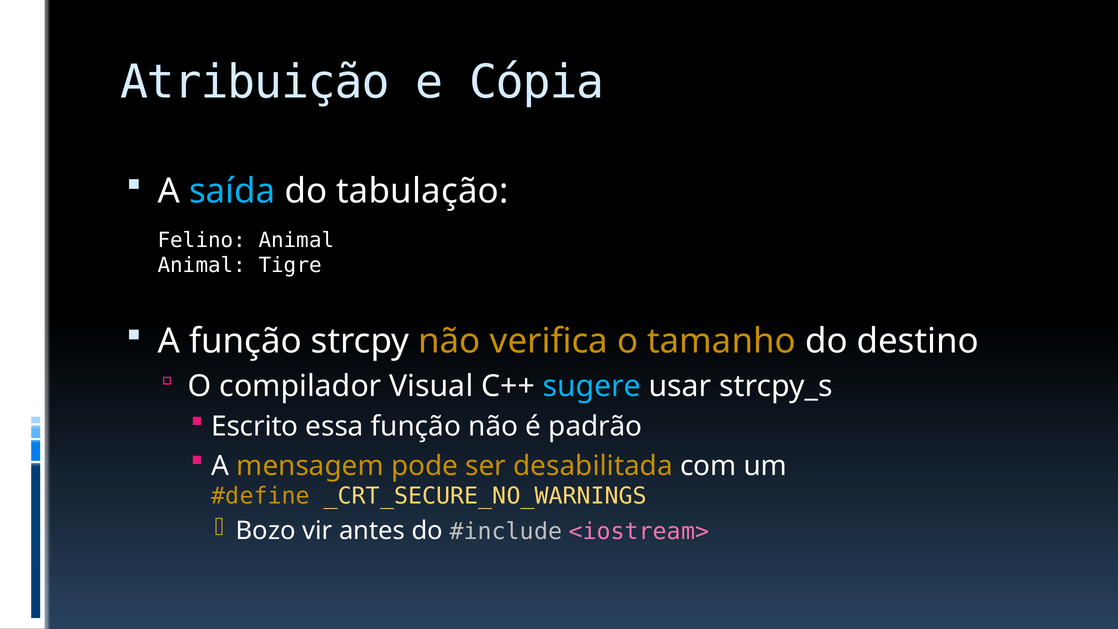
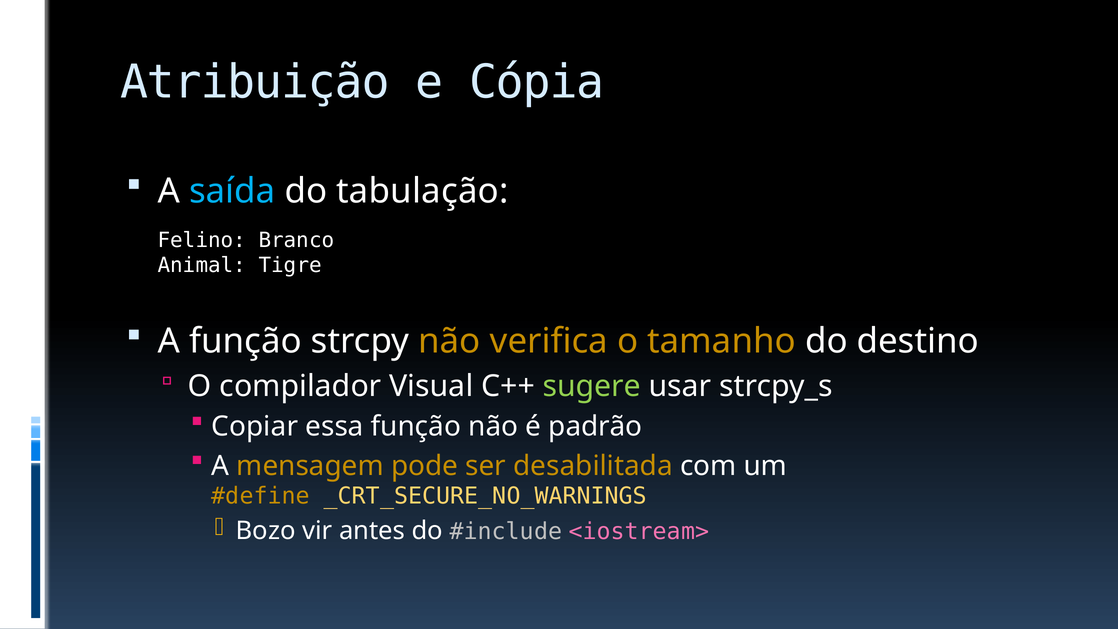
Felino Animal: Animal -> Branco
sugere colour: light blue -> light green
Escrito: Escrito -> Copiar
